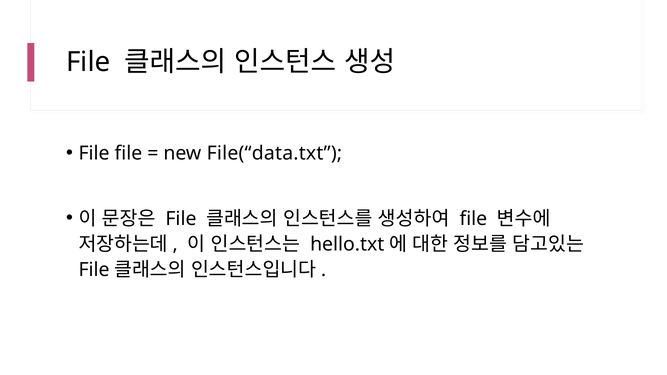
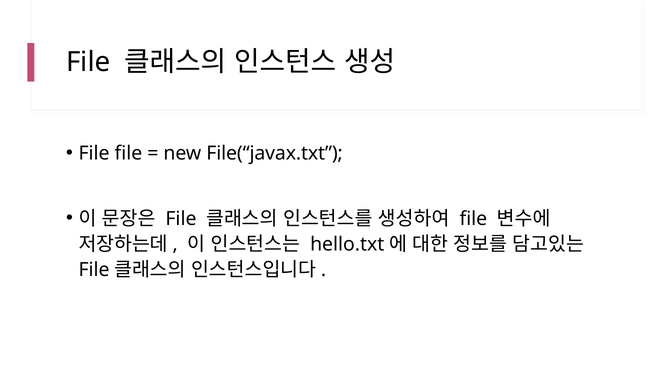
File(“data.txt: File(“data.txt -> File(“javax.txt
